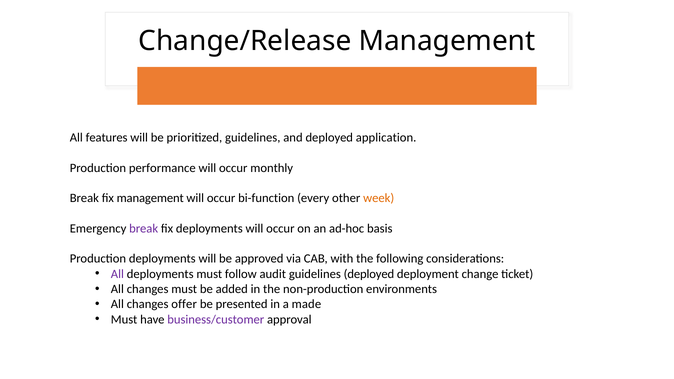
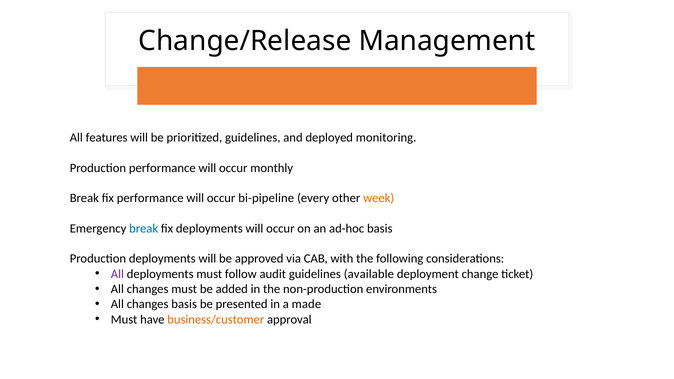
application: application -> monitoring
fix management: management -> performance
bi-function: bi-function -> bi-pipeline
break at (144, 229) colour: purple -> blue
guidelines deployed: deployed -> available
changes offer: offer -> basis
business/customer colour: purple -> orange
